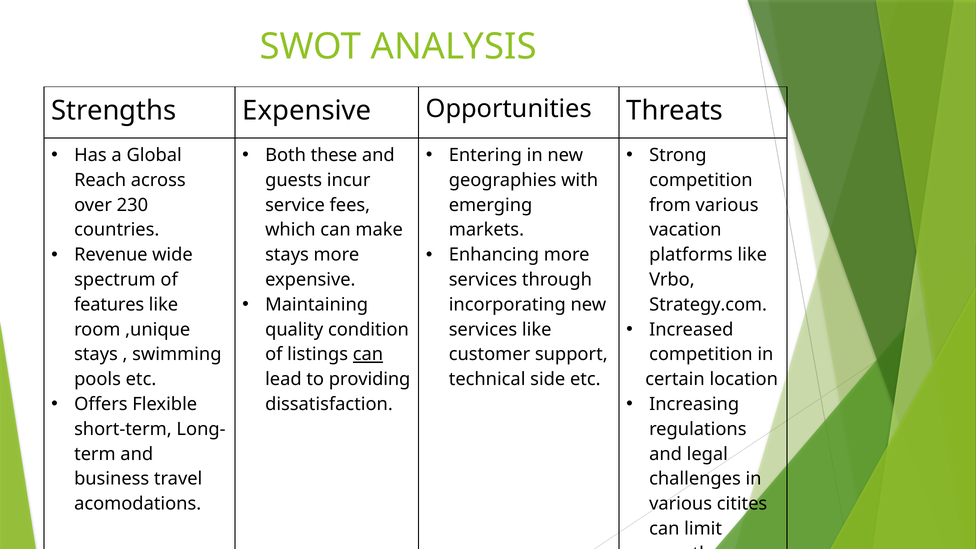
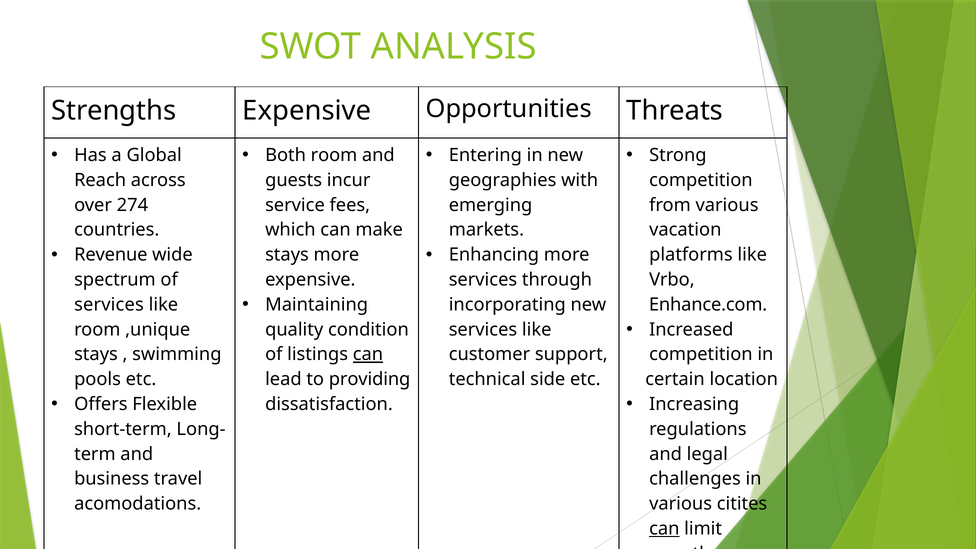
Both these: these -> room
230: 230 -> 274
features at (109, 305): features -> services
Strategy.com: Strategy.com -> Enhance.com
can at (664, 529) underline: none -> present
